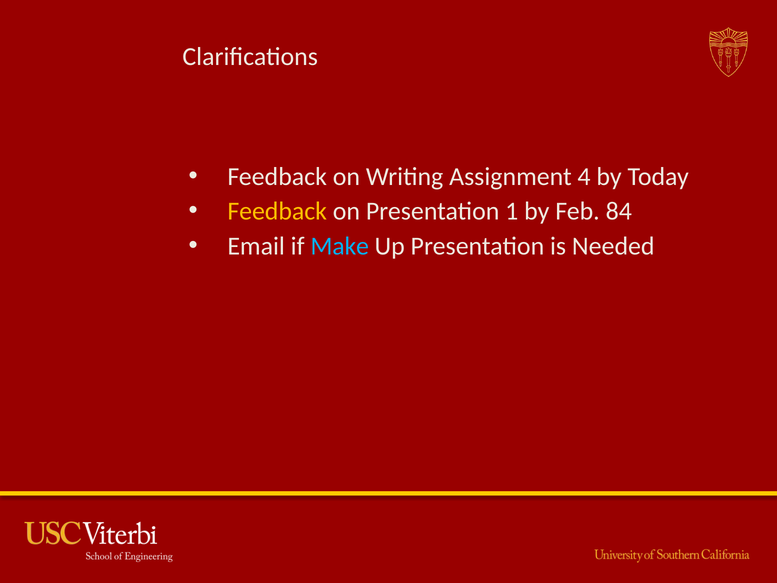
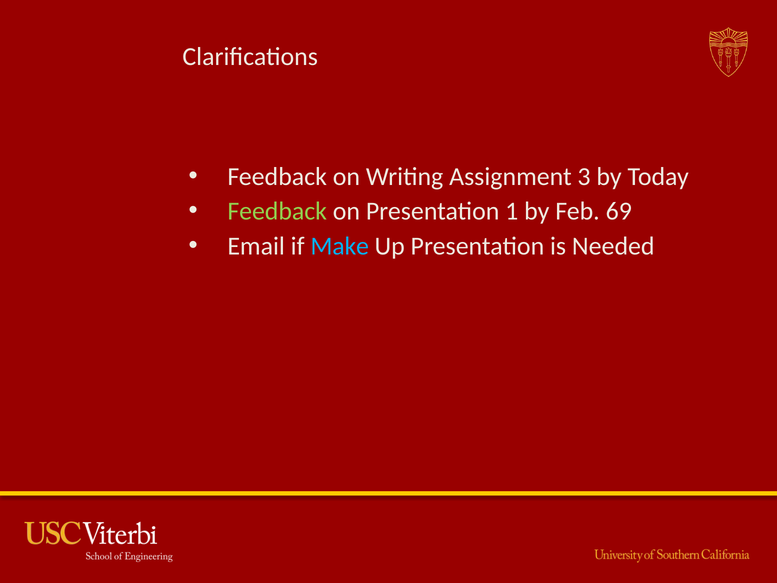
4: 4 -> 3
Feedback at (277, 211) colour: yellow -> light green
84: 84 -> 69
